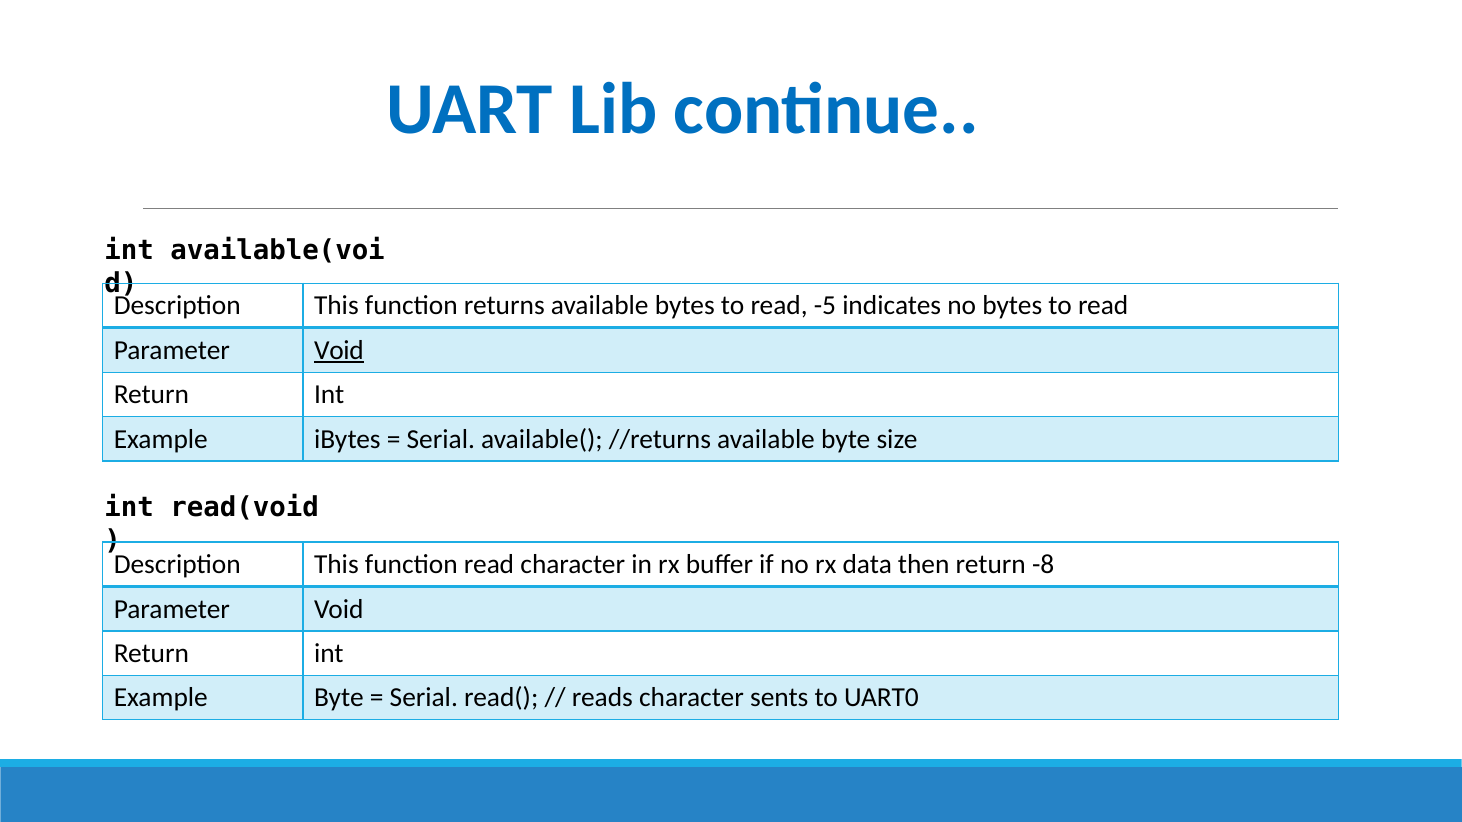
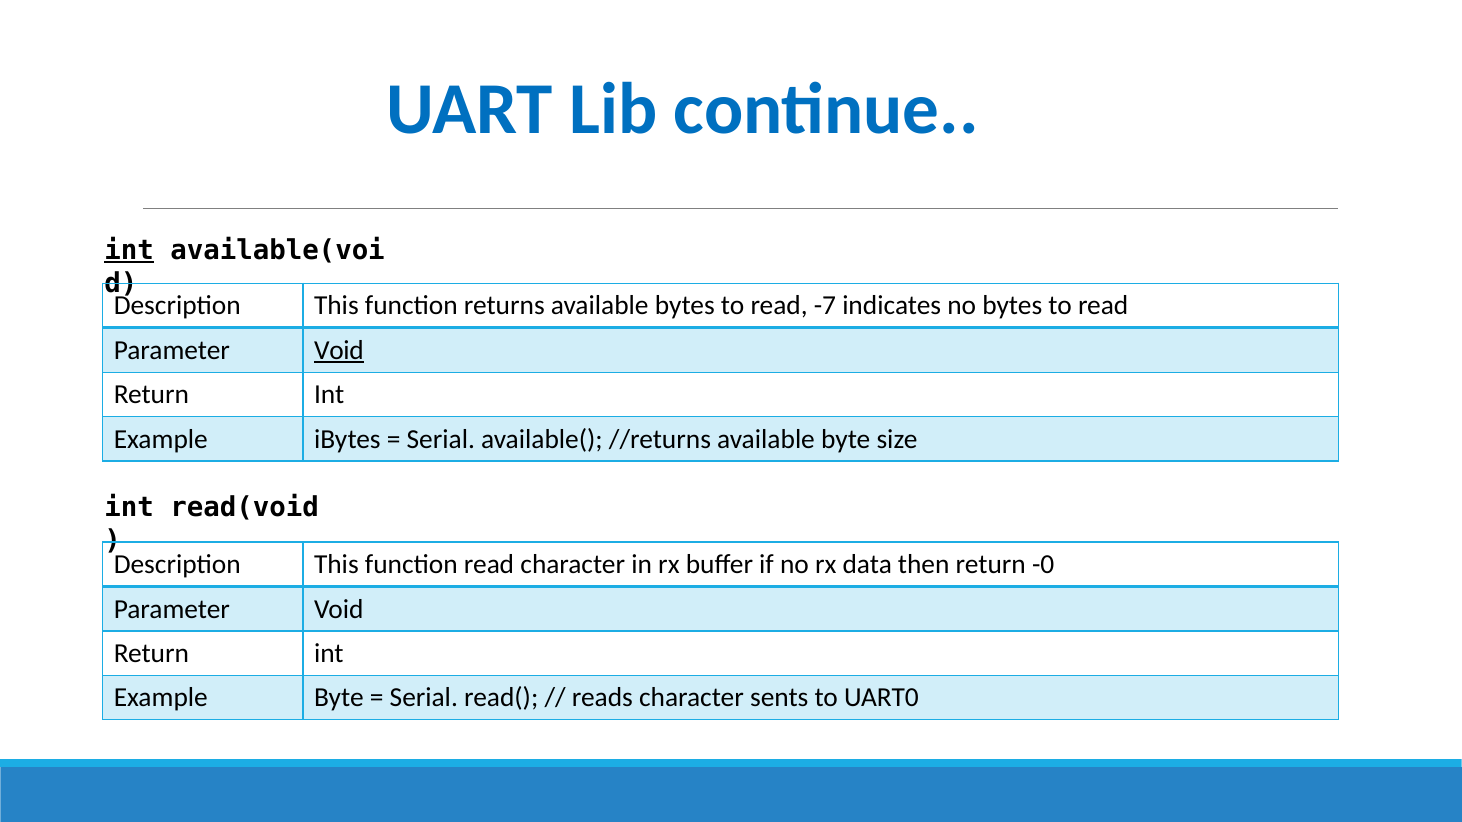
int at (129, 251) underline: none -> present
-5: -5 -> -7
-8: -8 -> -0
